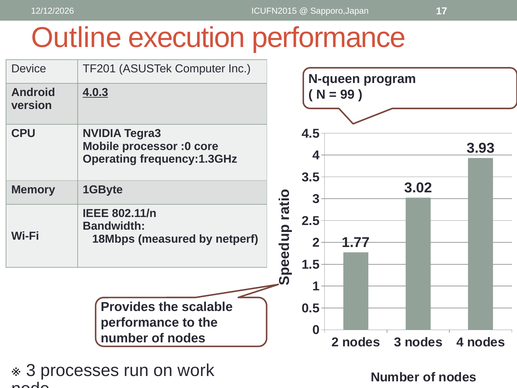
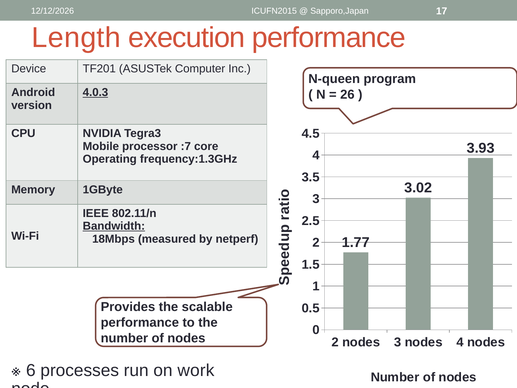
Outline: Outline -> Length
99: 99 -> 26
:0: :0 -> :7
Bandwidth underline: none -> present
3 at (31, 370): 3 -> 6
